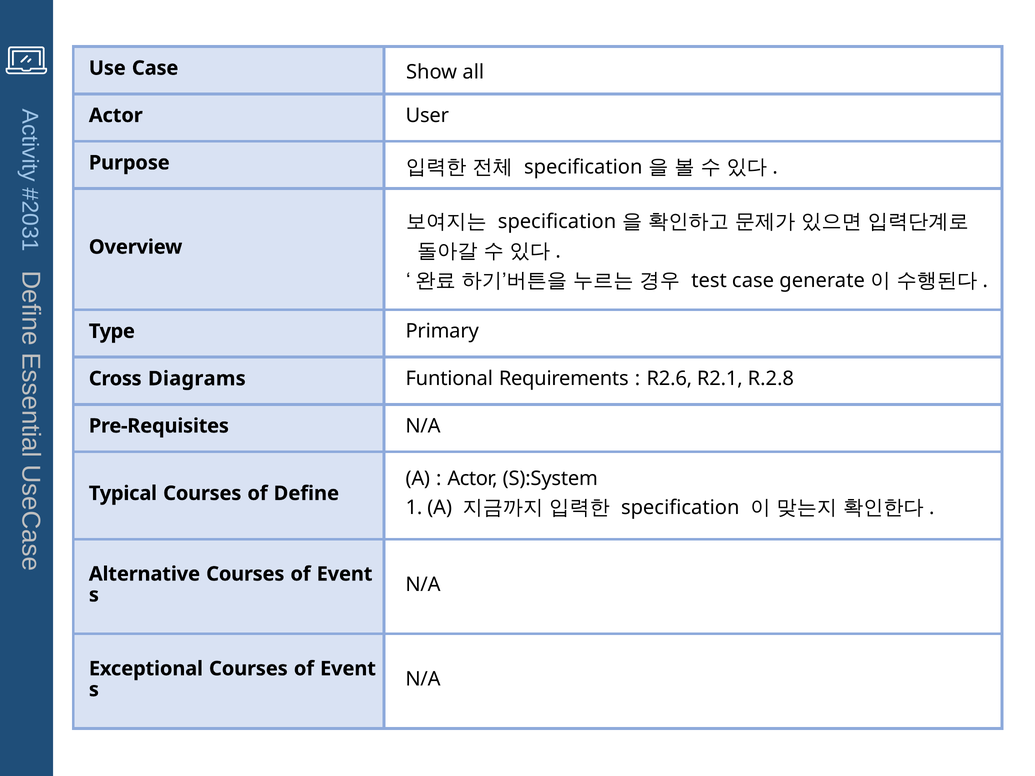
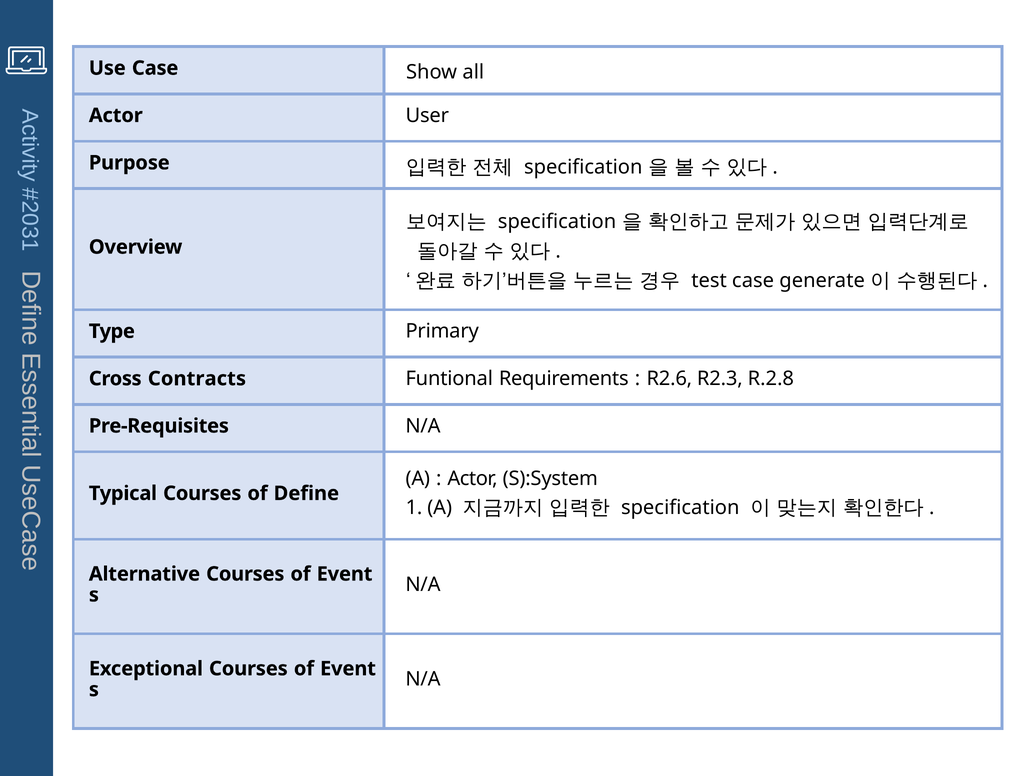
Diagrams: Diagrams -> Contracts
R2.1: R2.1 -> R2.3
